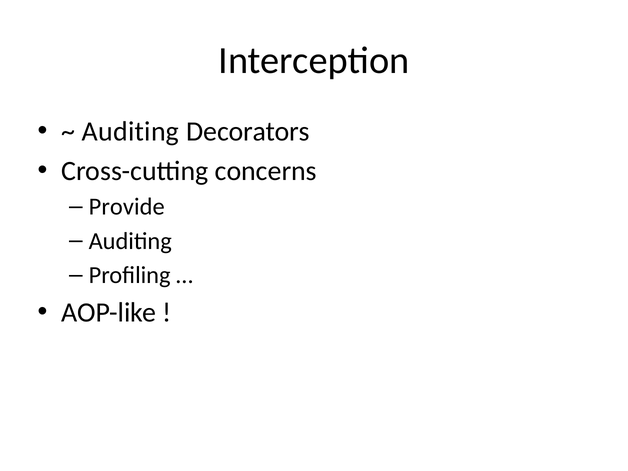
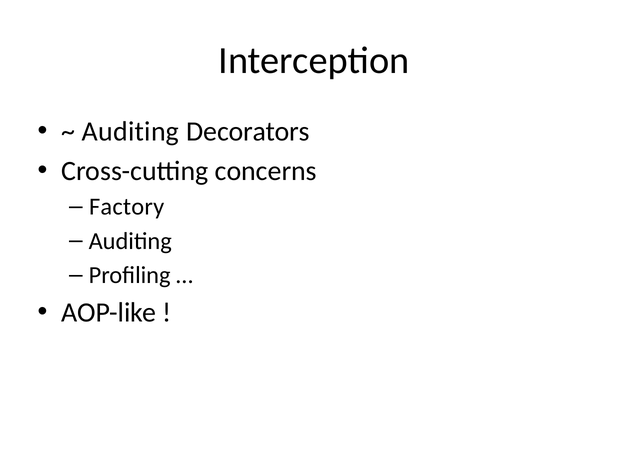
Provide: Provide -> Factory
